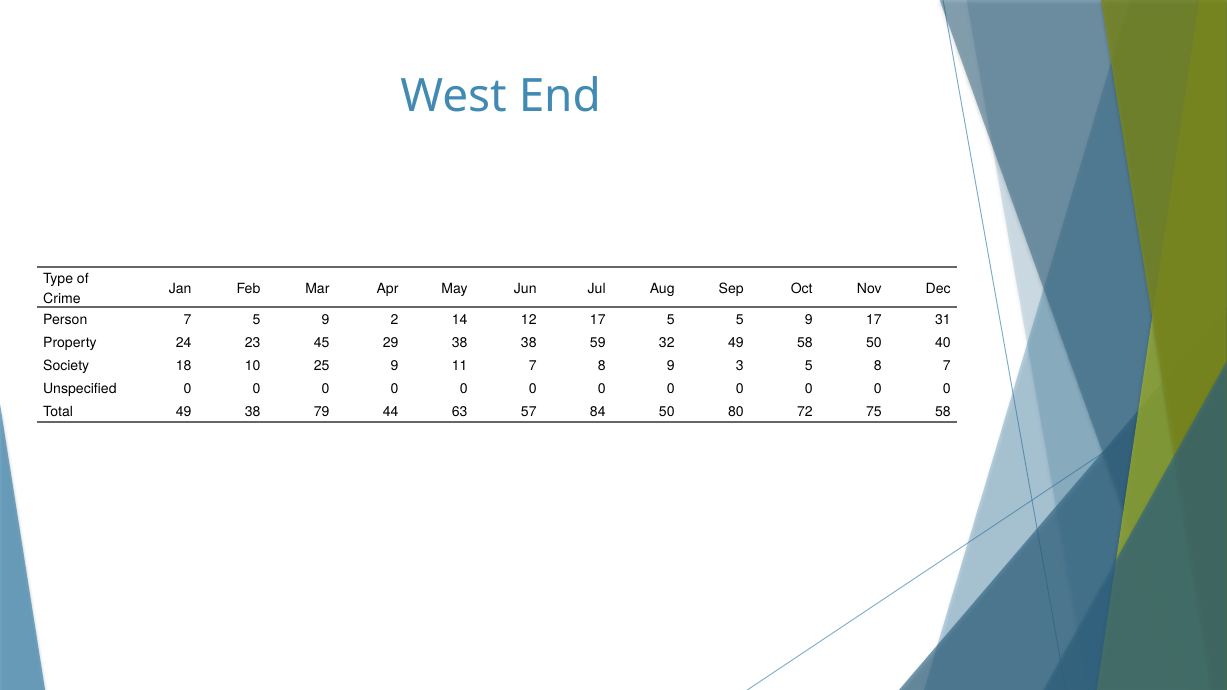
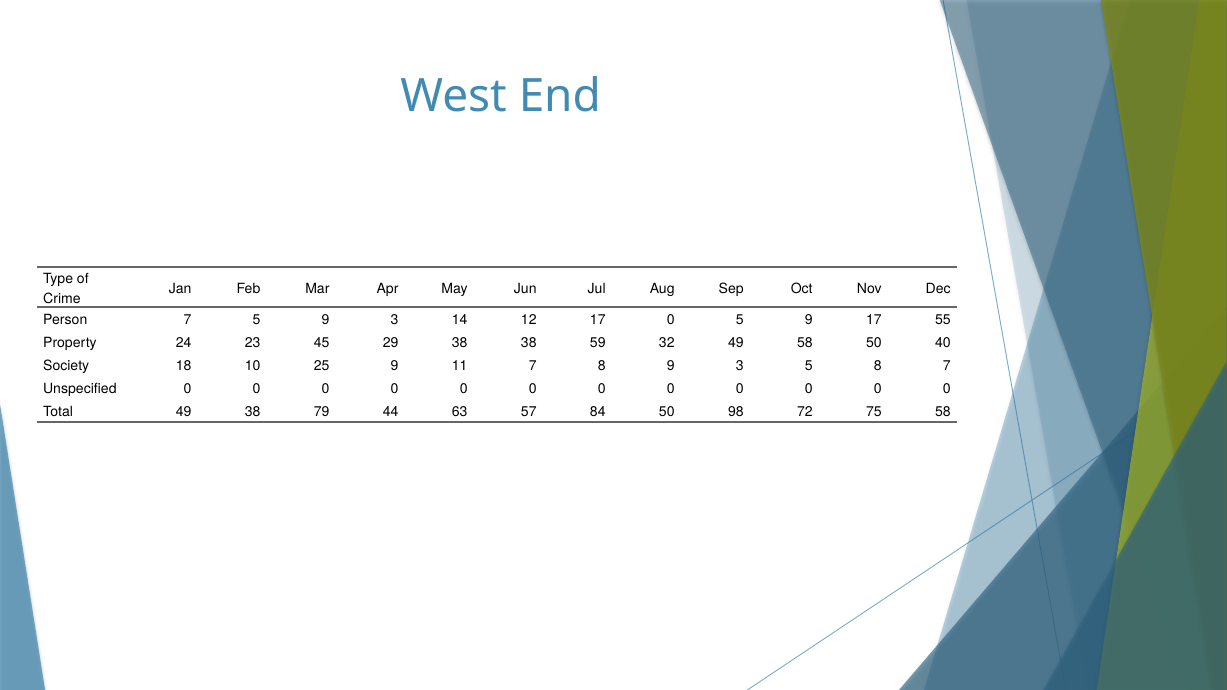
5 9 2: 2 -> 3
17 5: 5 -> 0
31: 31 -> 55
80: 80 -> 98
